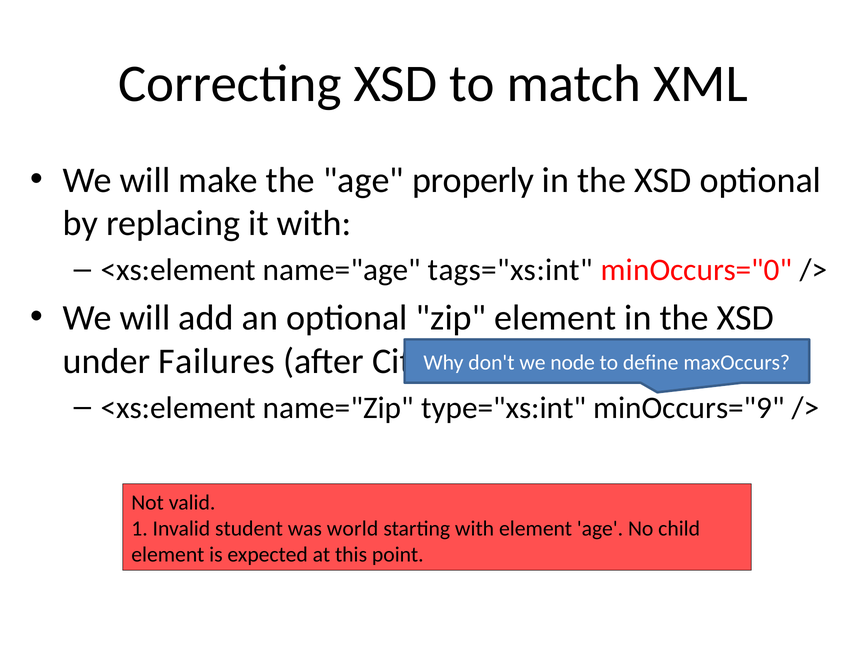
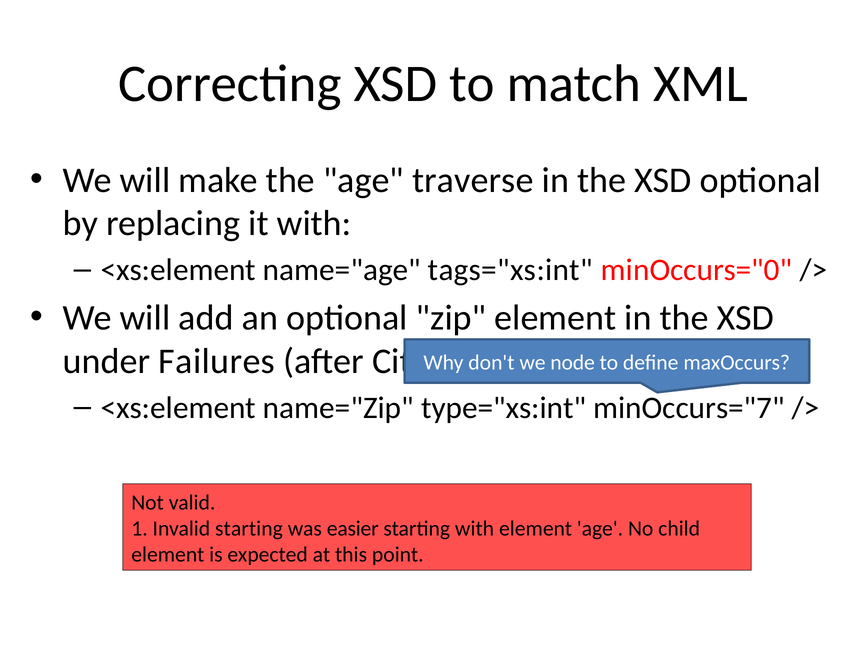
properly: properly -> traverse
minOccurs="9: minOccurs="9 -> minOccurs="7
Invalid student: student -> starting
world: world -> easier
